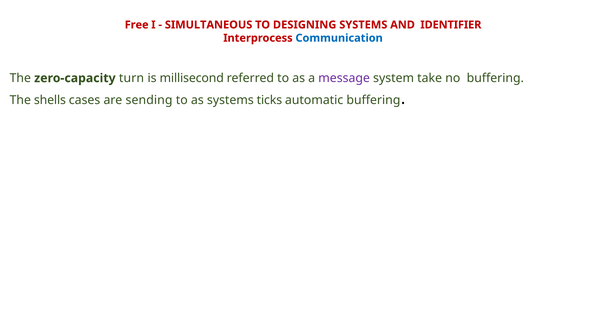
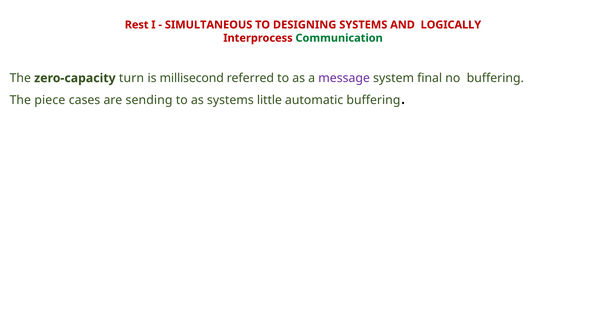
Free: Free -> Rest
IDENTIFIER: IDENTIFIER -> LOGICALLY
Communication colour: blue -> green
take: take -> final
shells: shells -> piece
ticks: ticks -> little
